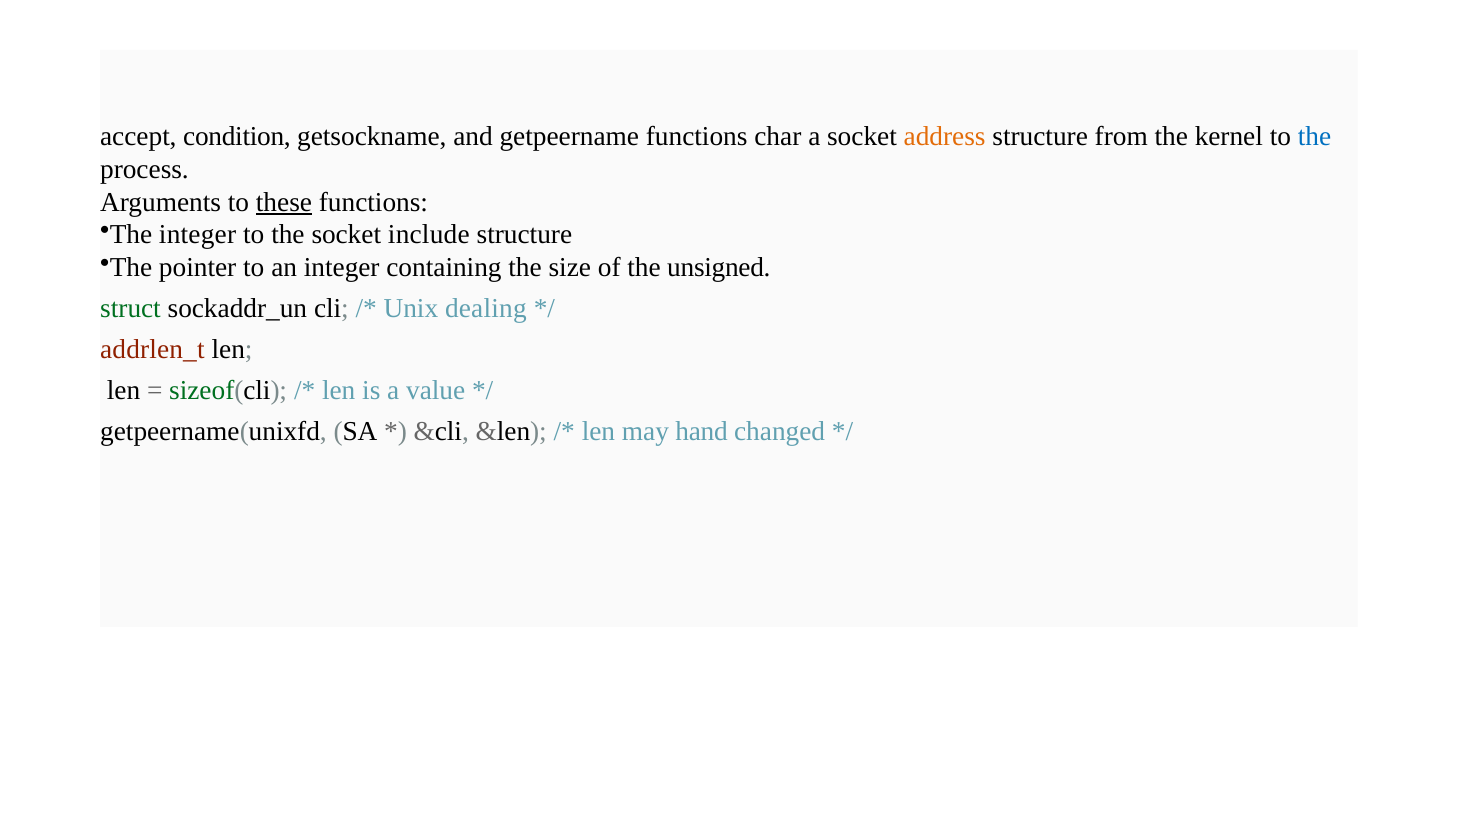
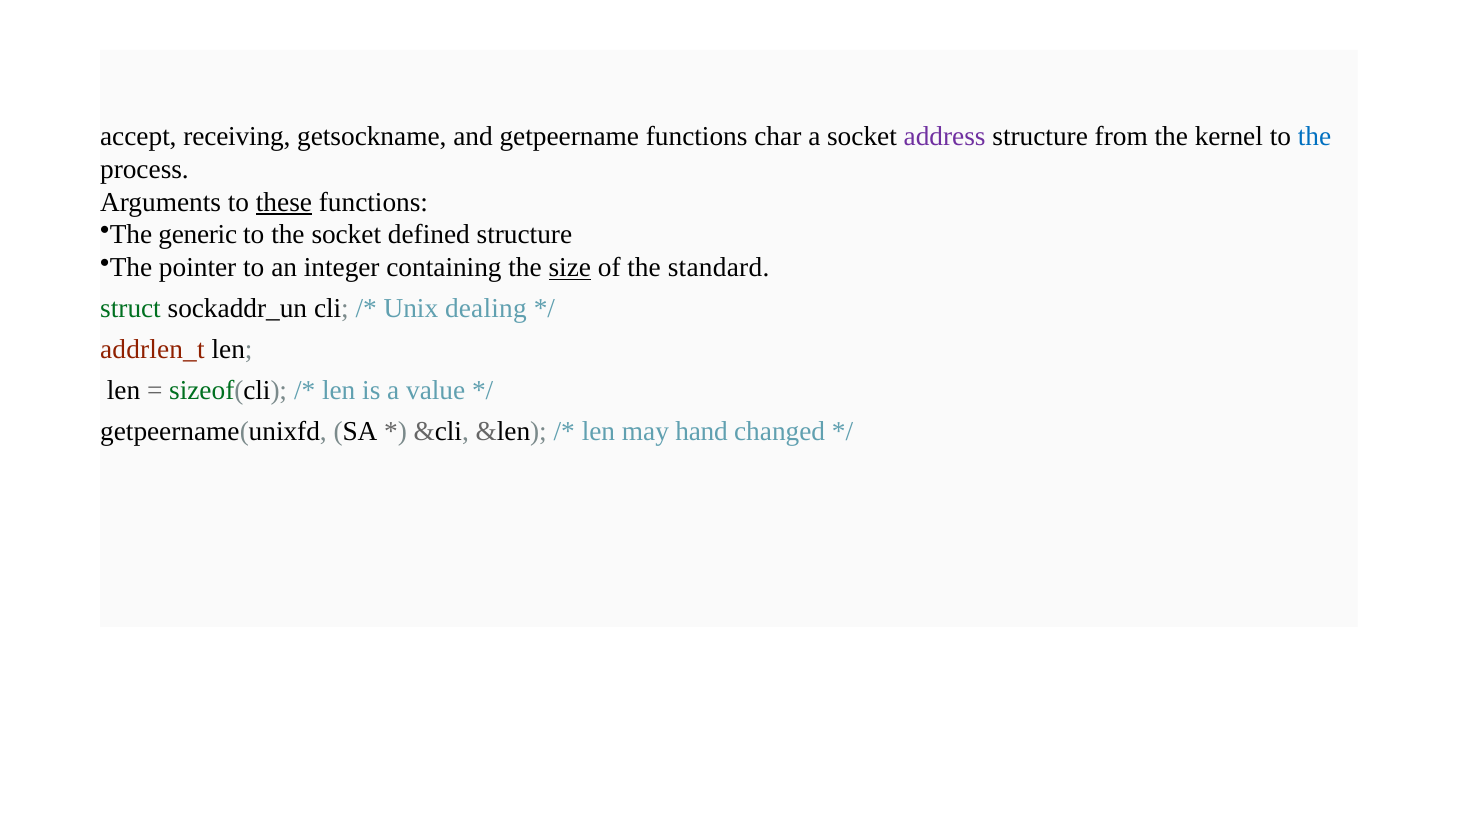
condition: condition -> receiving
address colour: orange -> purple
The integer: integer -> generic
include: include -> defined
size underline: none -> present
unsigned: unsigned -> standard
